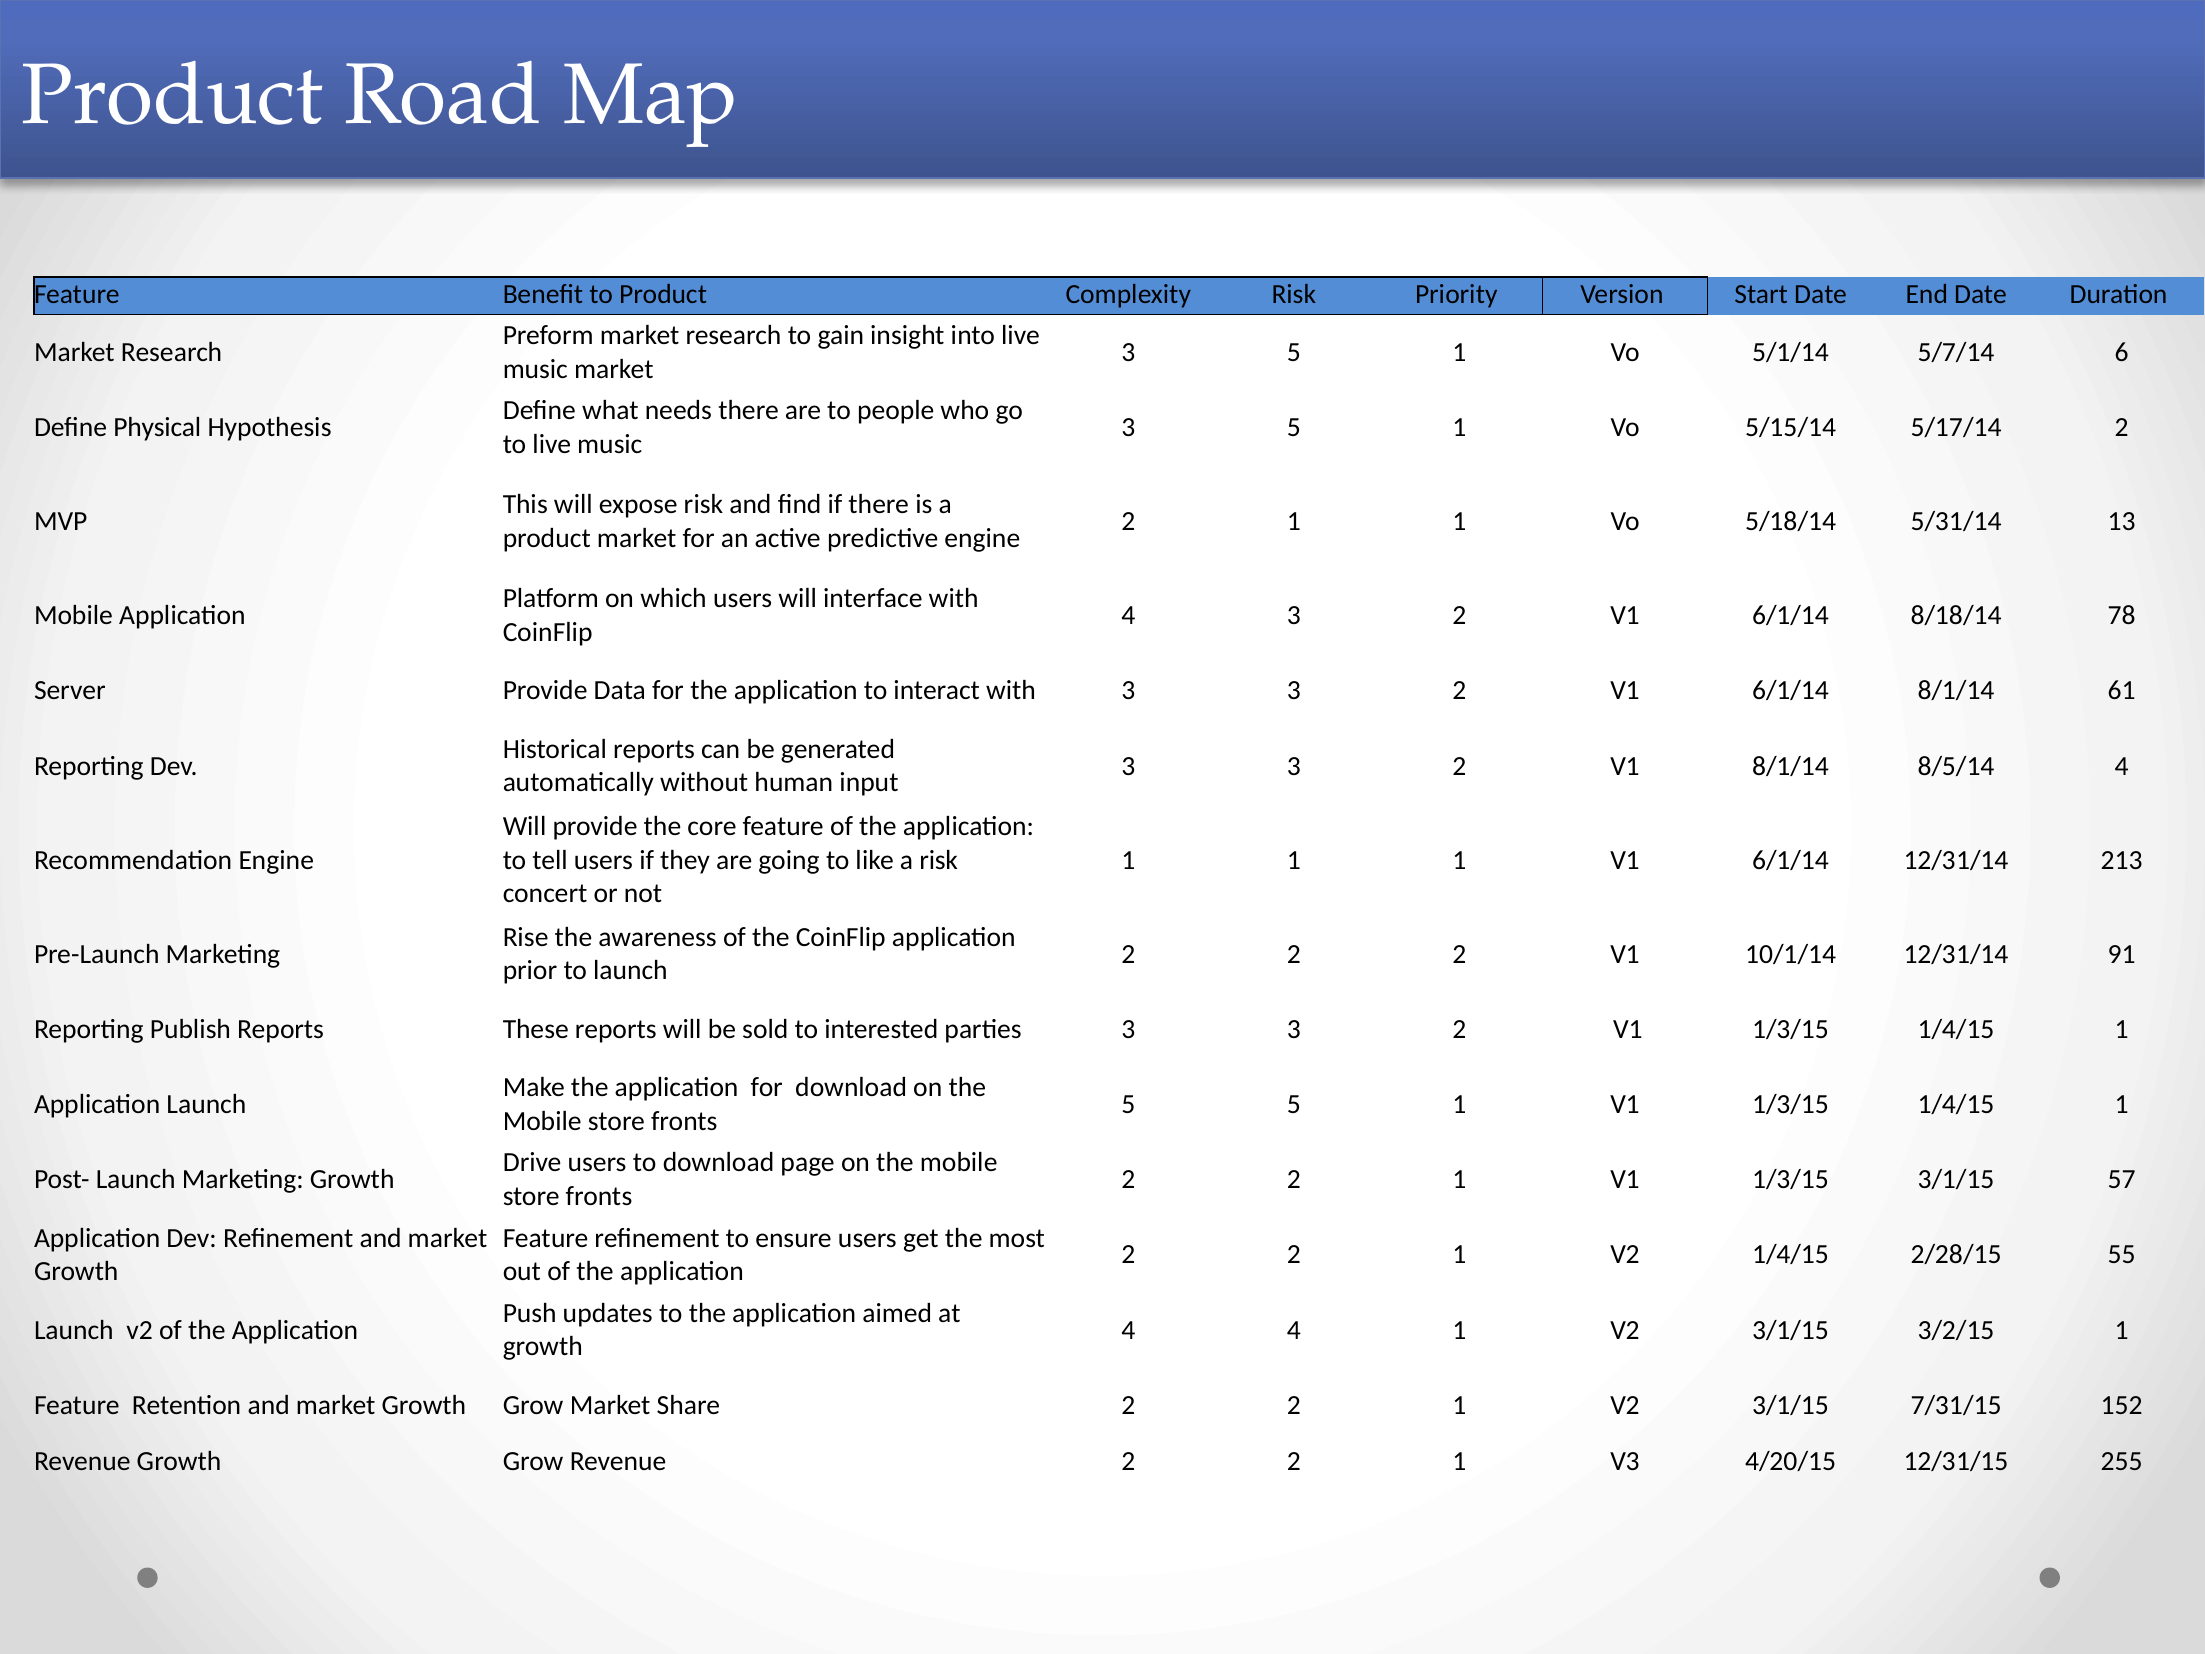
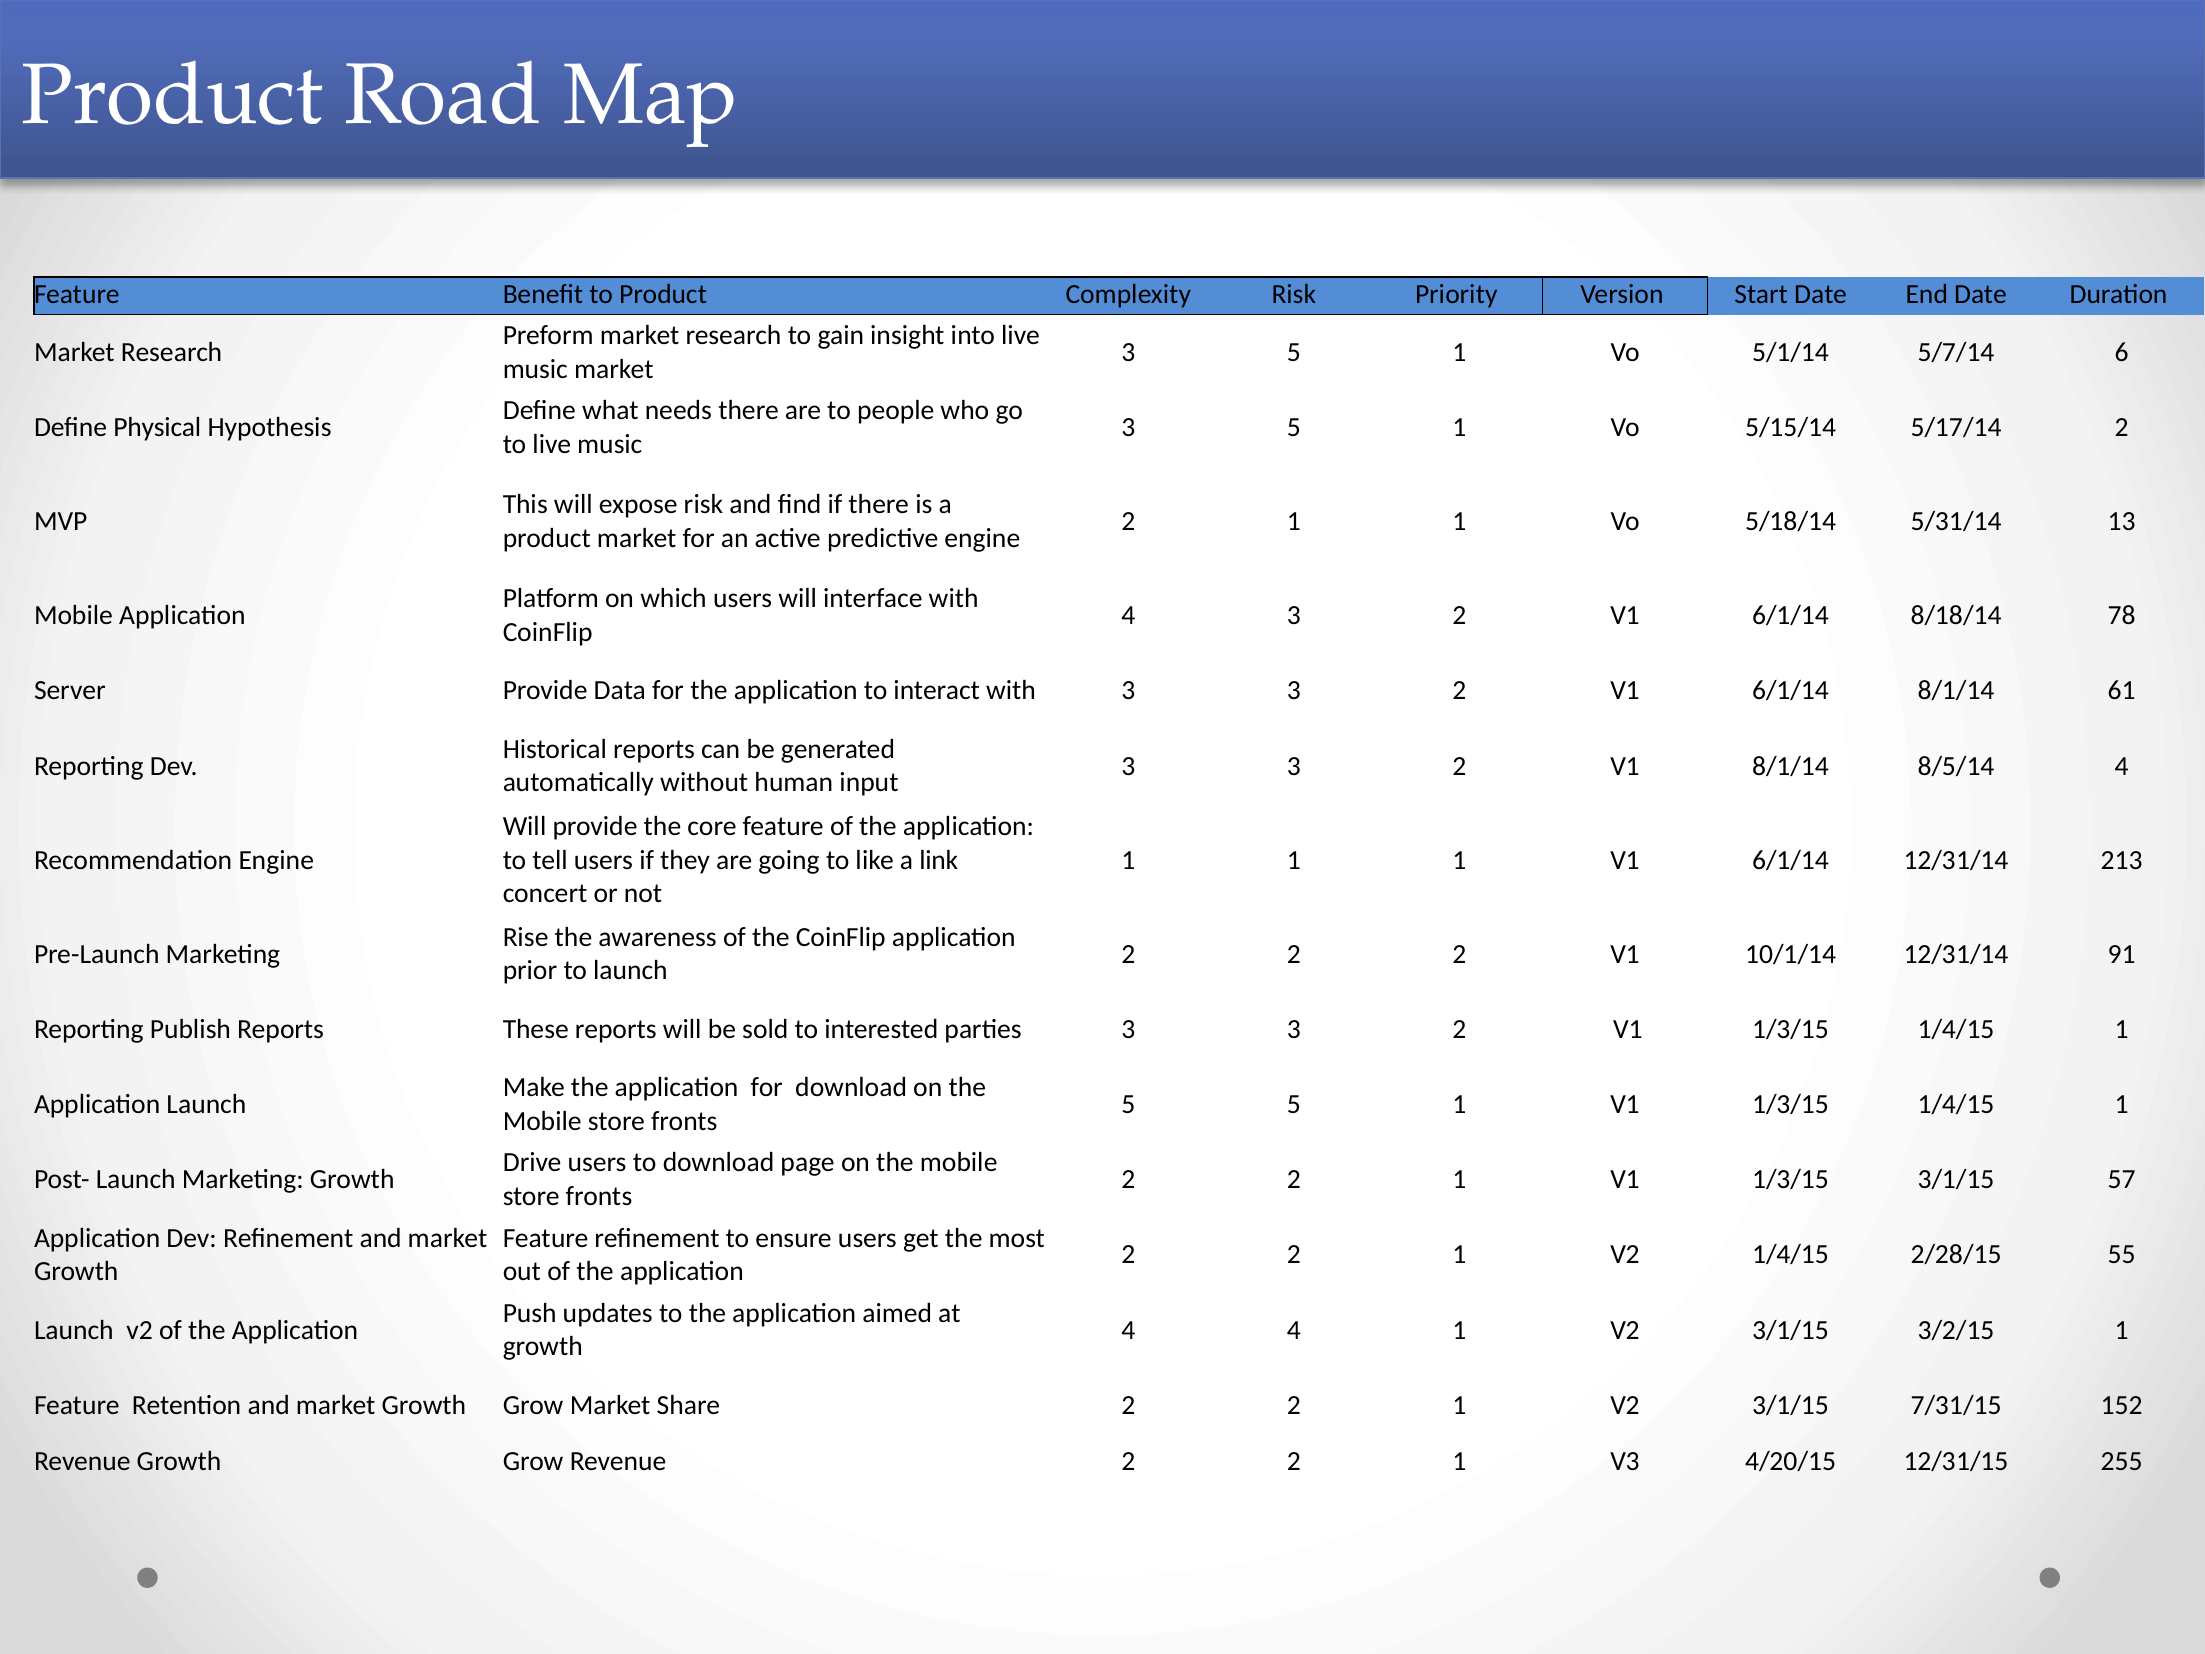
a risk: risk -> link
